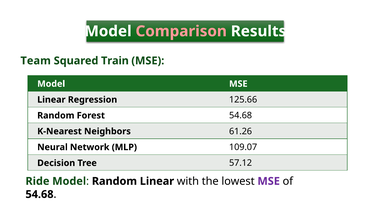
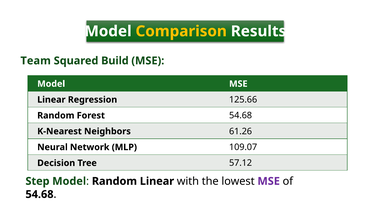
Comparison colour: pink -> yellow
Train: Train -> Build
Ride: Ride -> Step
